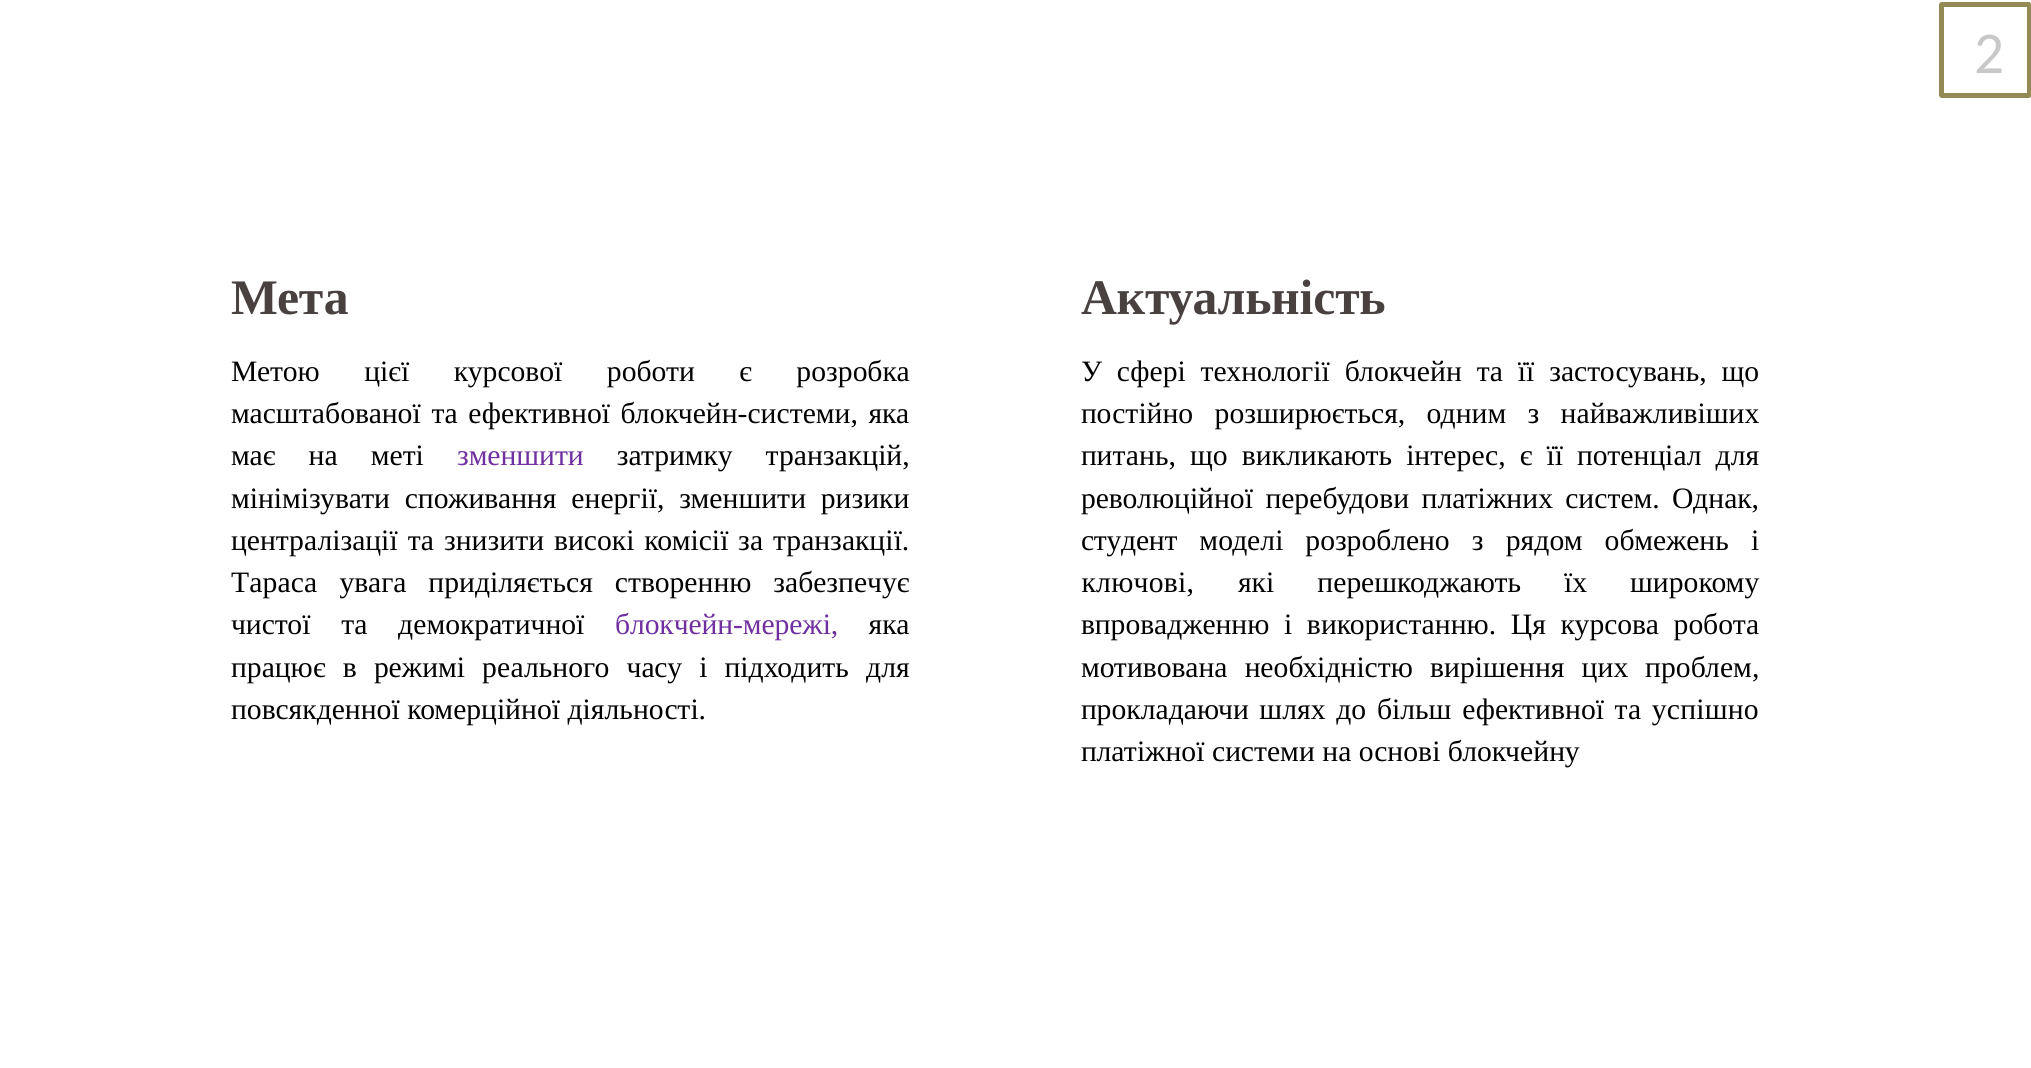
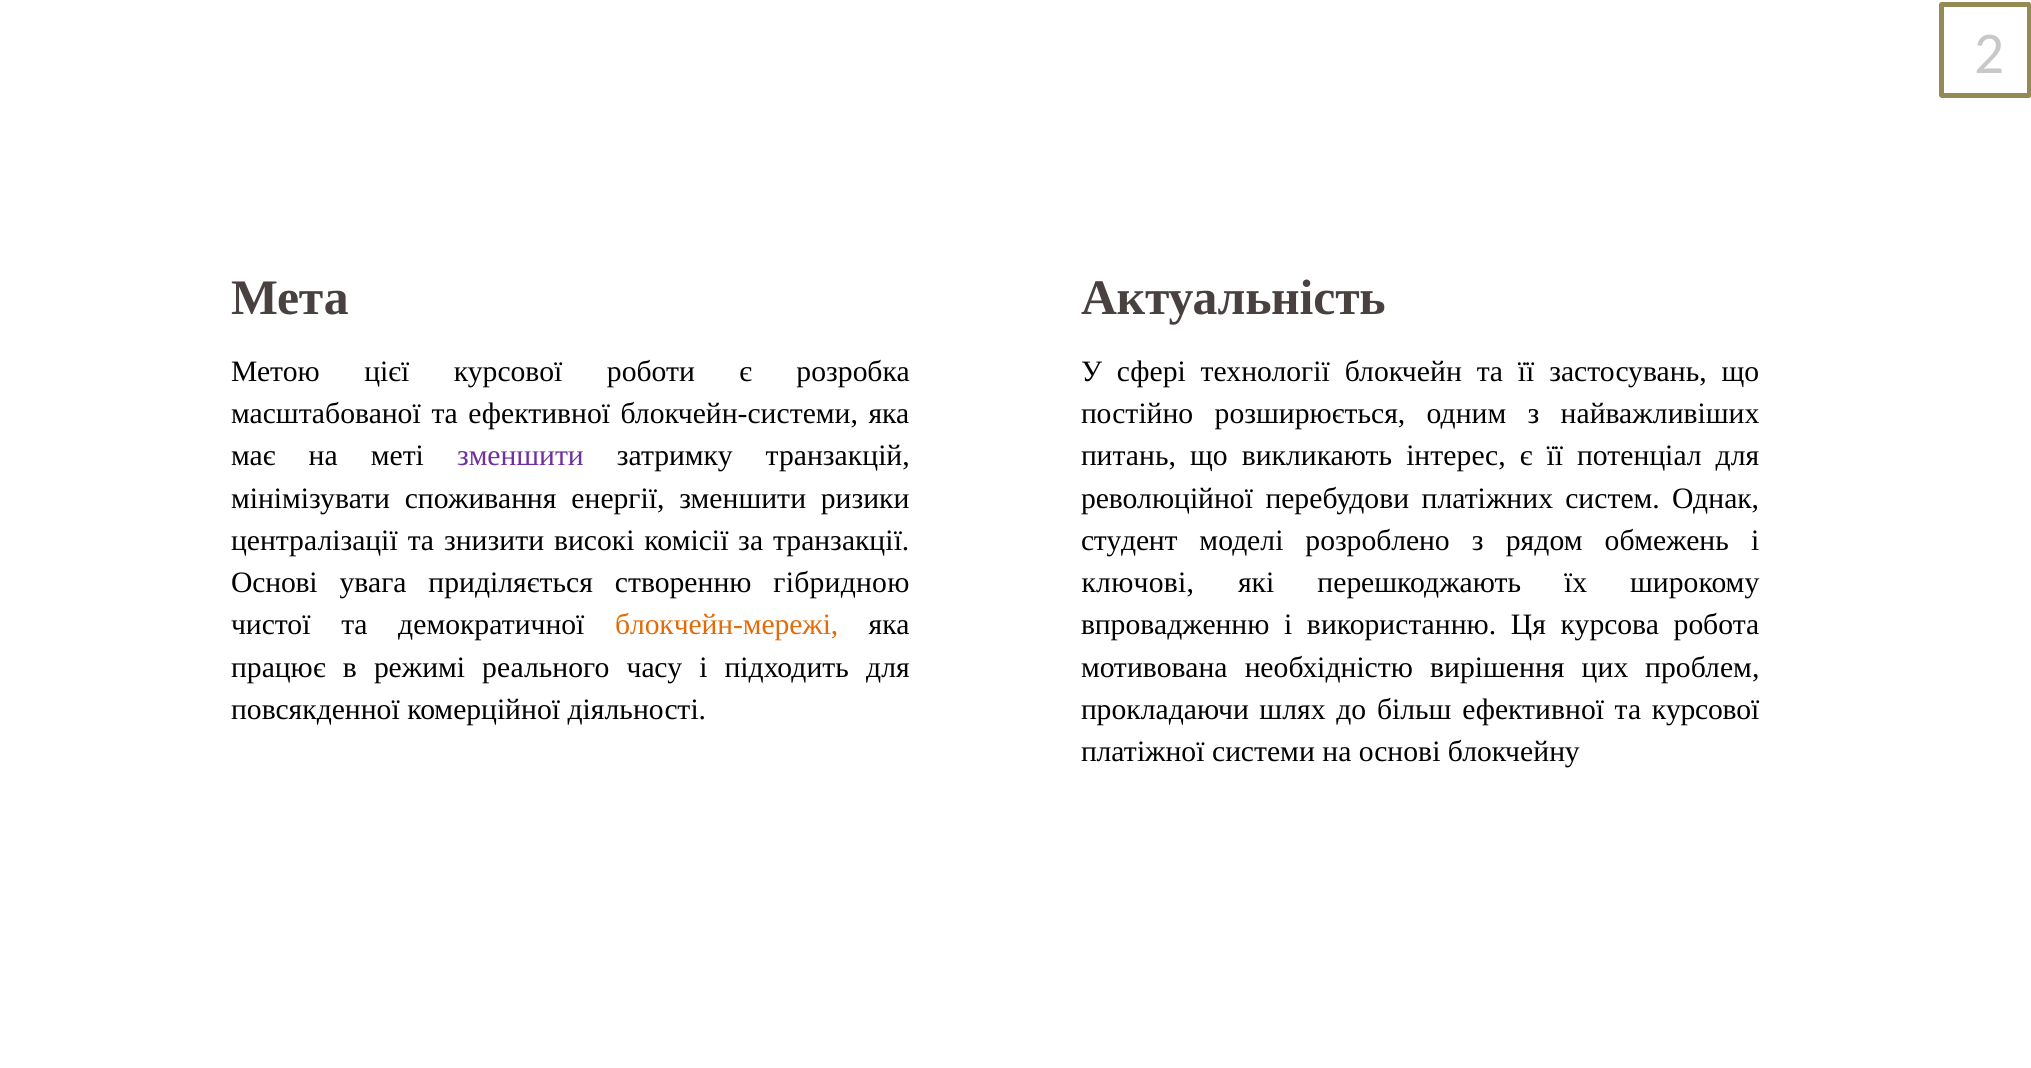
Тараса at (274, 583): Тараса -> Основі
забезпечує: забезпечує -> гібридною
блокчейн-мережі colour: purple -> orange
та успішно: успішно -> курсової
